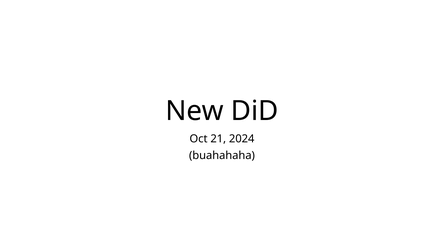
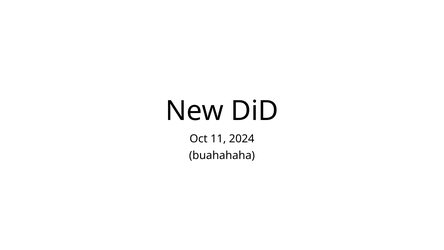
21: 21 -> 11
